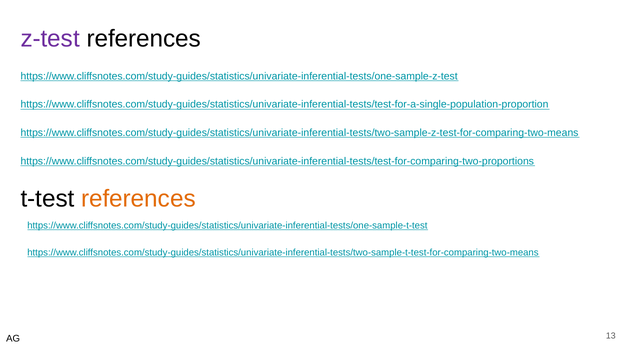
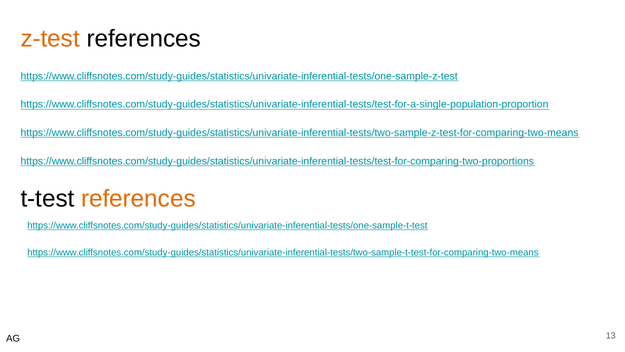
z-test colour: purple -> orange
